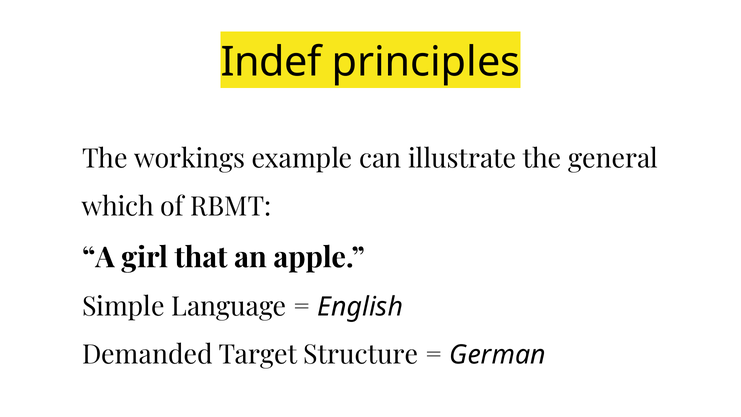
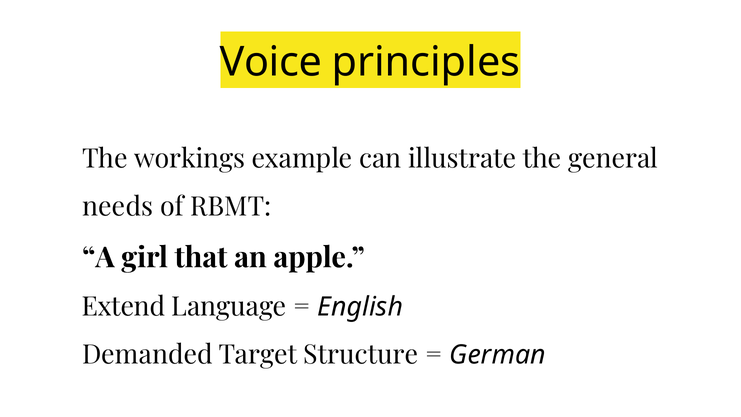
Indef: Indef -> Voice
which: which -> needs
Simple: Simple -> Extend
